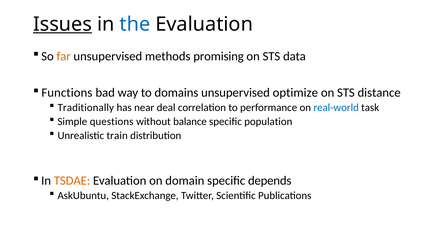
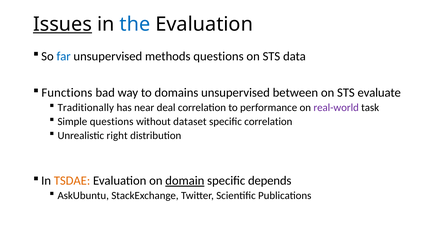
far colour: orange -> blue
methods promising: promising -> questions
optimize: optimize -> between
distance: distance -> evaluate
real-world colour: blue -> purple
balance: balance -> dataset
specific population: population -> correlation
train: train -> right
domain underline: none -> present
